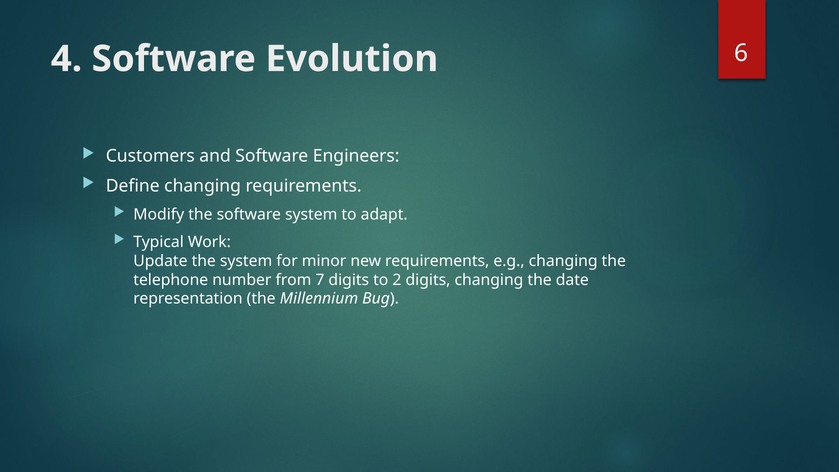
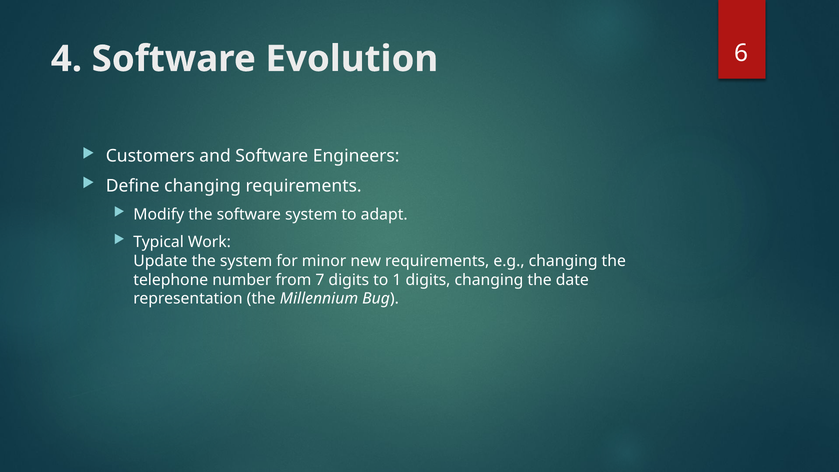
2: 2 -> 1
